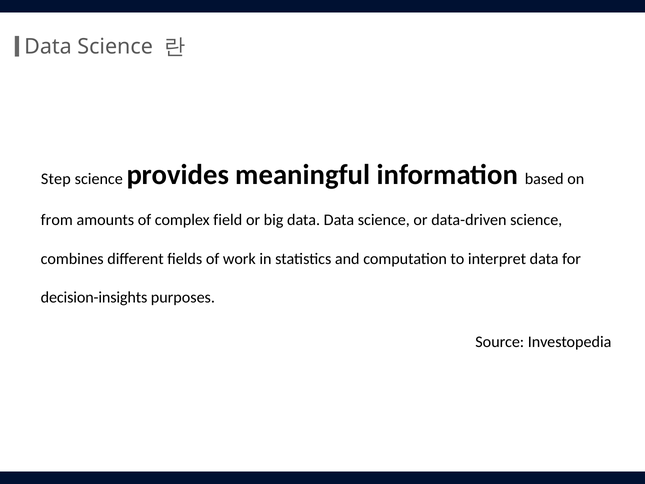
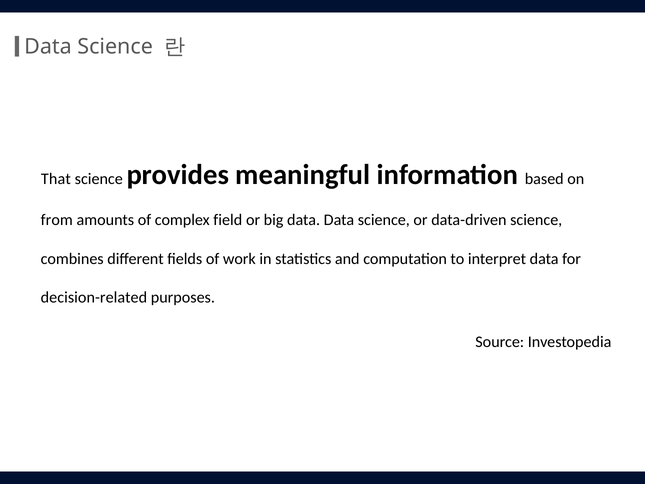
Step: Step -> That
decision-insights: decision-insights -> decision-related
